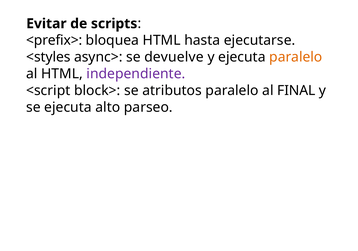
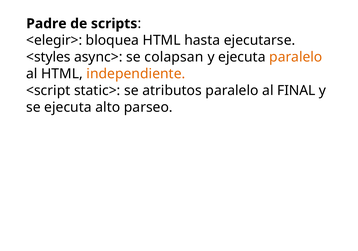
Evitar: Evitar -> Padre
<prefix>: <prefix> -> <elegir>
devuelve: devuelve -> colapsan
independiente colour: purple -> orange
block>: block> -> static>
